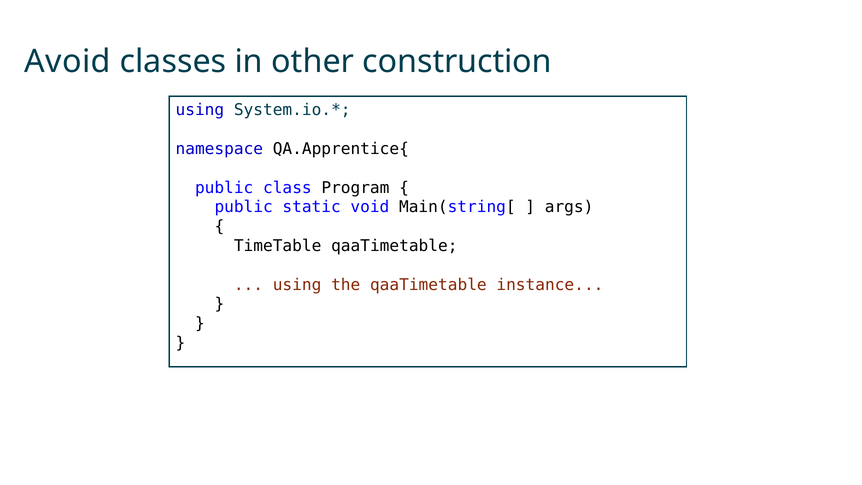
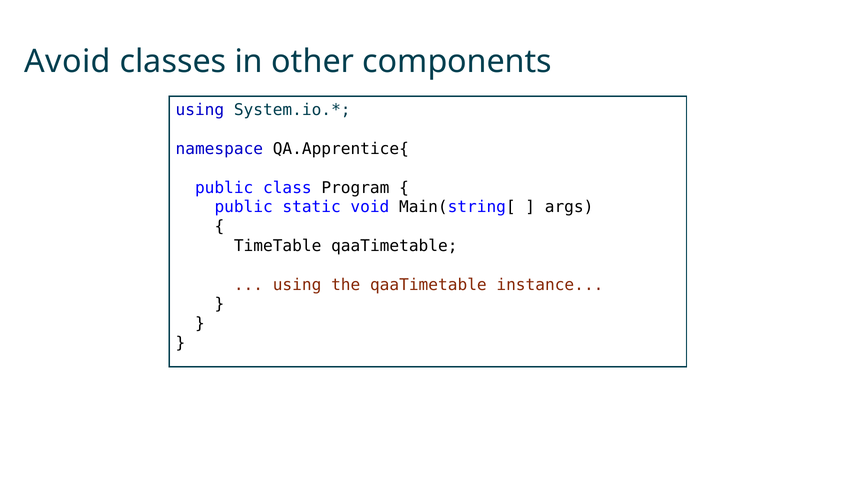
construction: construction -> components
